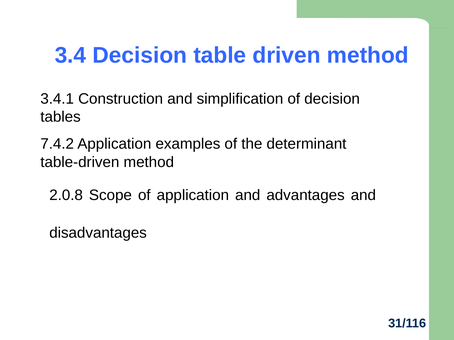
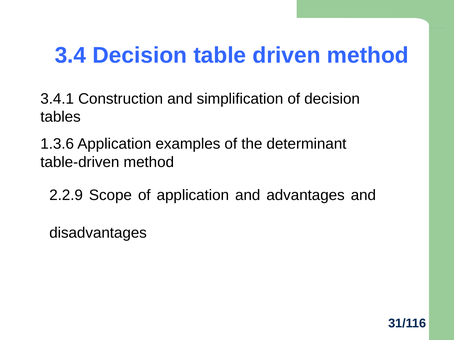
7.4.2: 7.4.2 -> 1.3.6
2.0.8: 2.0.8 -> 2.2.9
